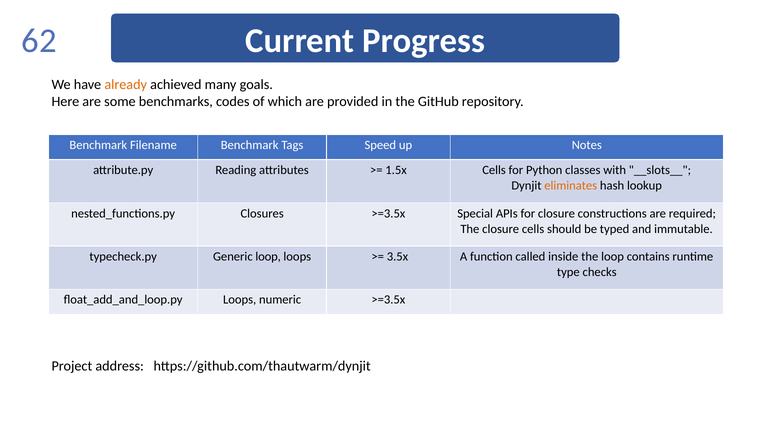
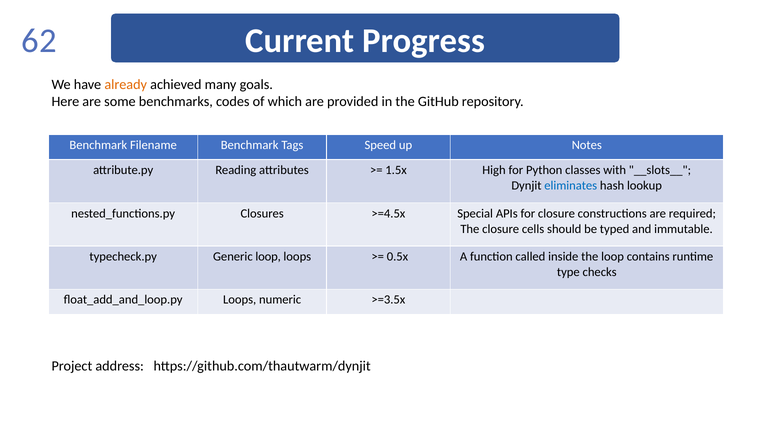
1.5x Cells: Cells -> High
eliminates colour: orange -> blue
Closures >=3.5x: >=3.5x -> >=4.5x
3.5x: 3.5x -> 0.5x
